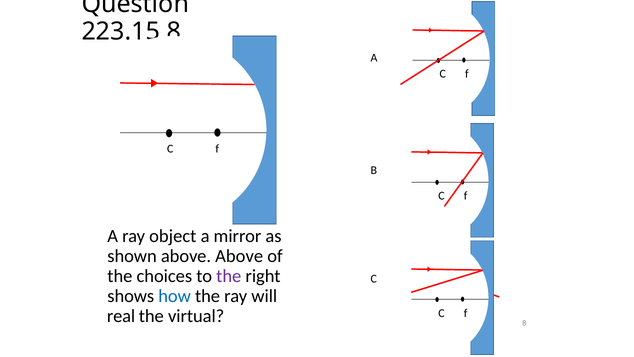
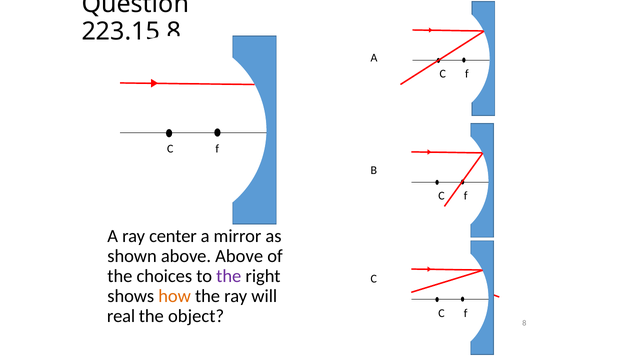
object: object -> center
how colour: blue -> orange
virtual: virtual -> object
